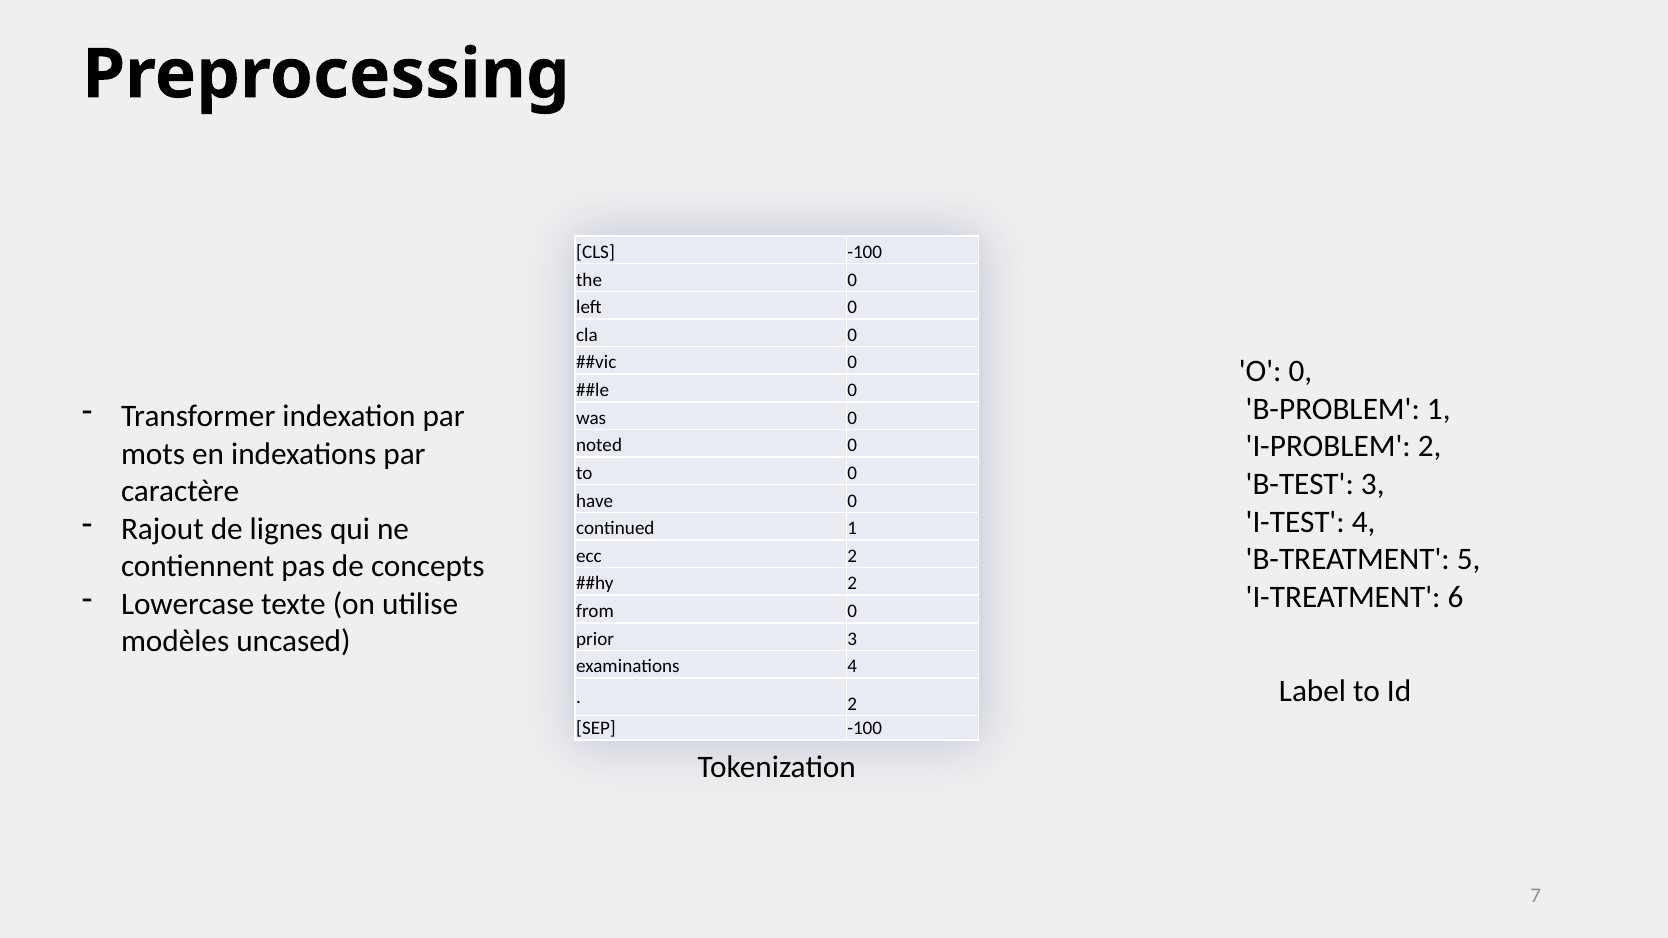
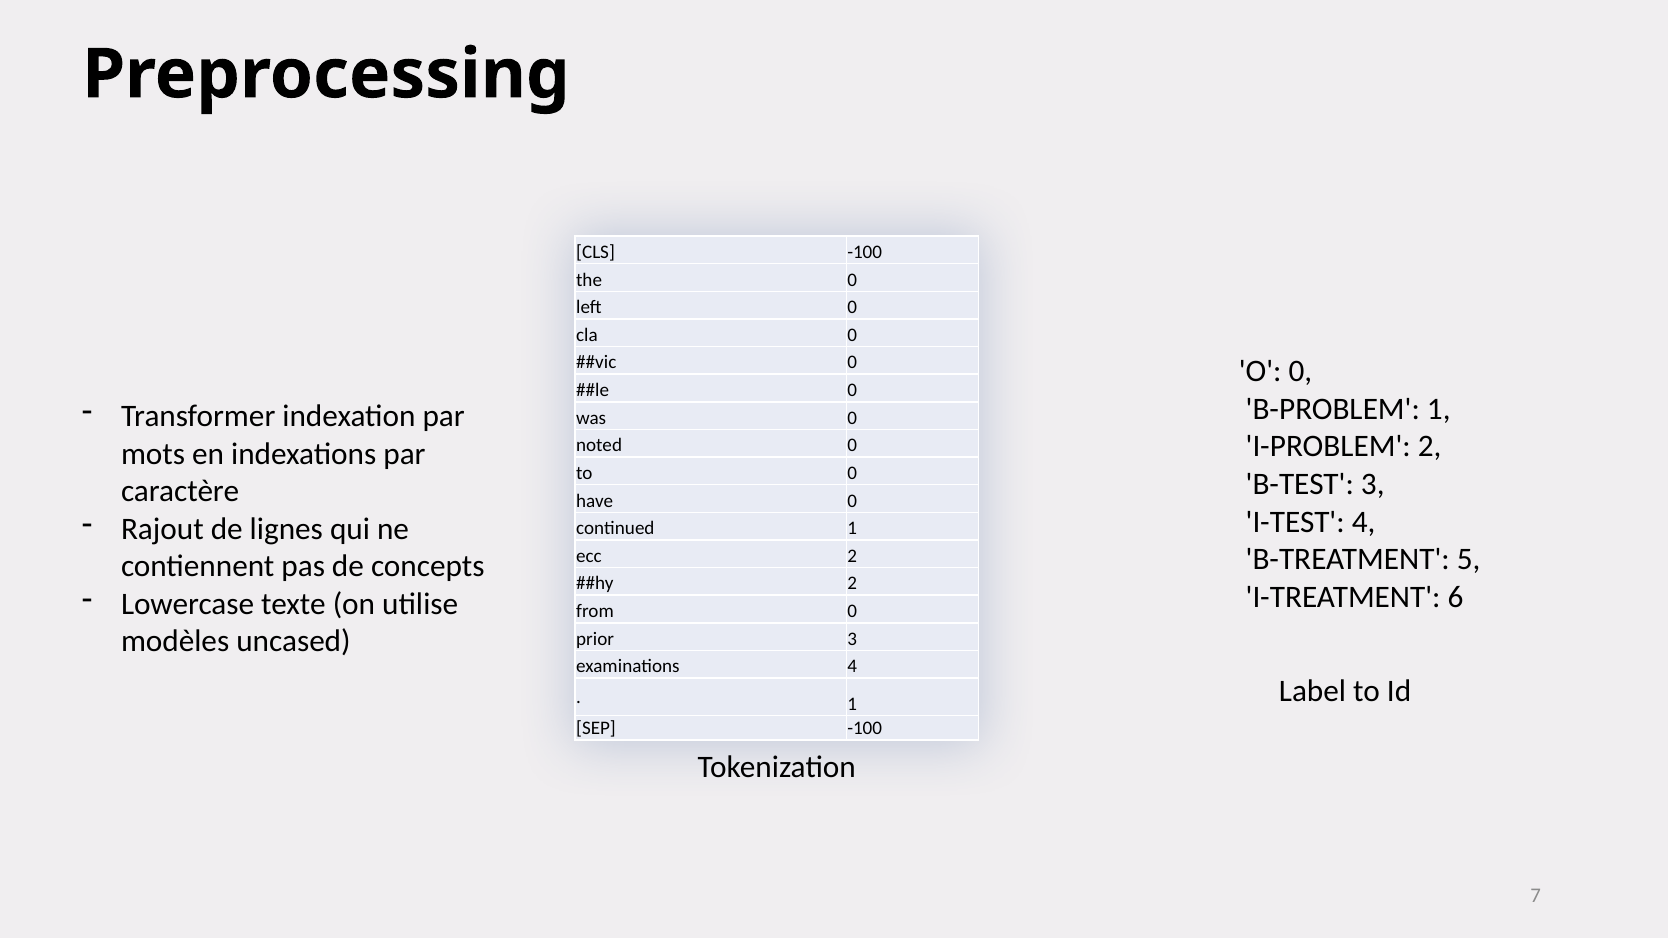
2 at (852, 704): 2 -> 1
